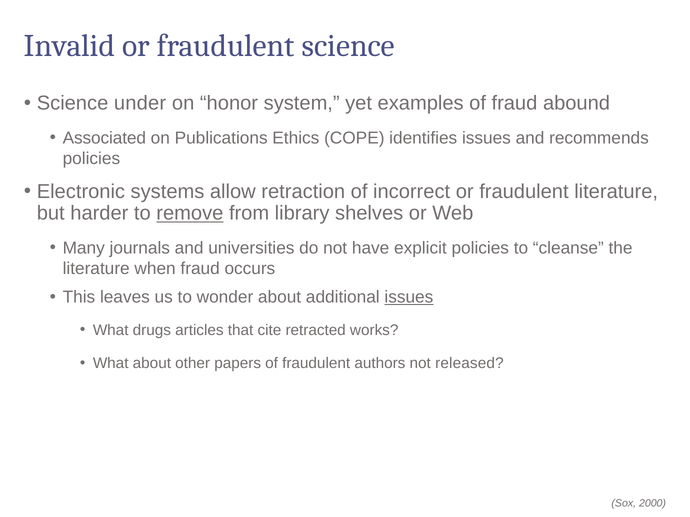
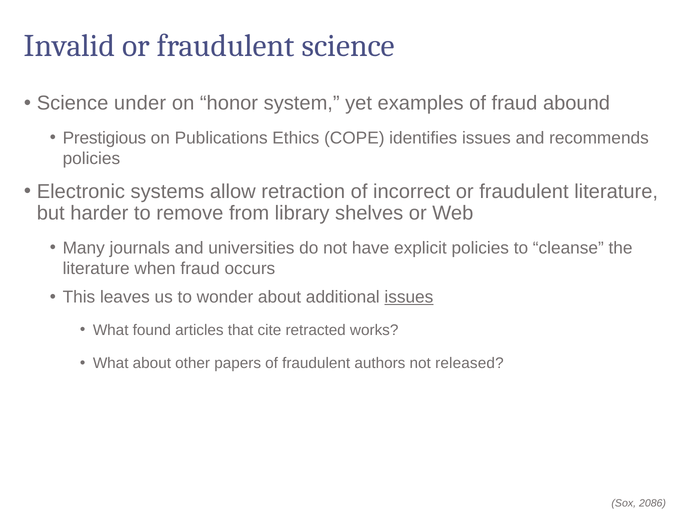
Associated: Associated -> Prestigious
remove underline: present -> none
drugs: drugs -> found
2000: 2000 -> 2086
